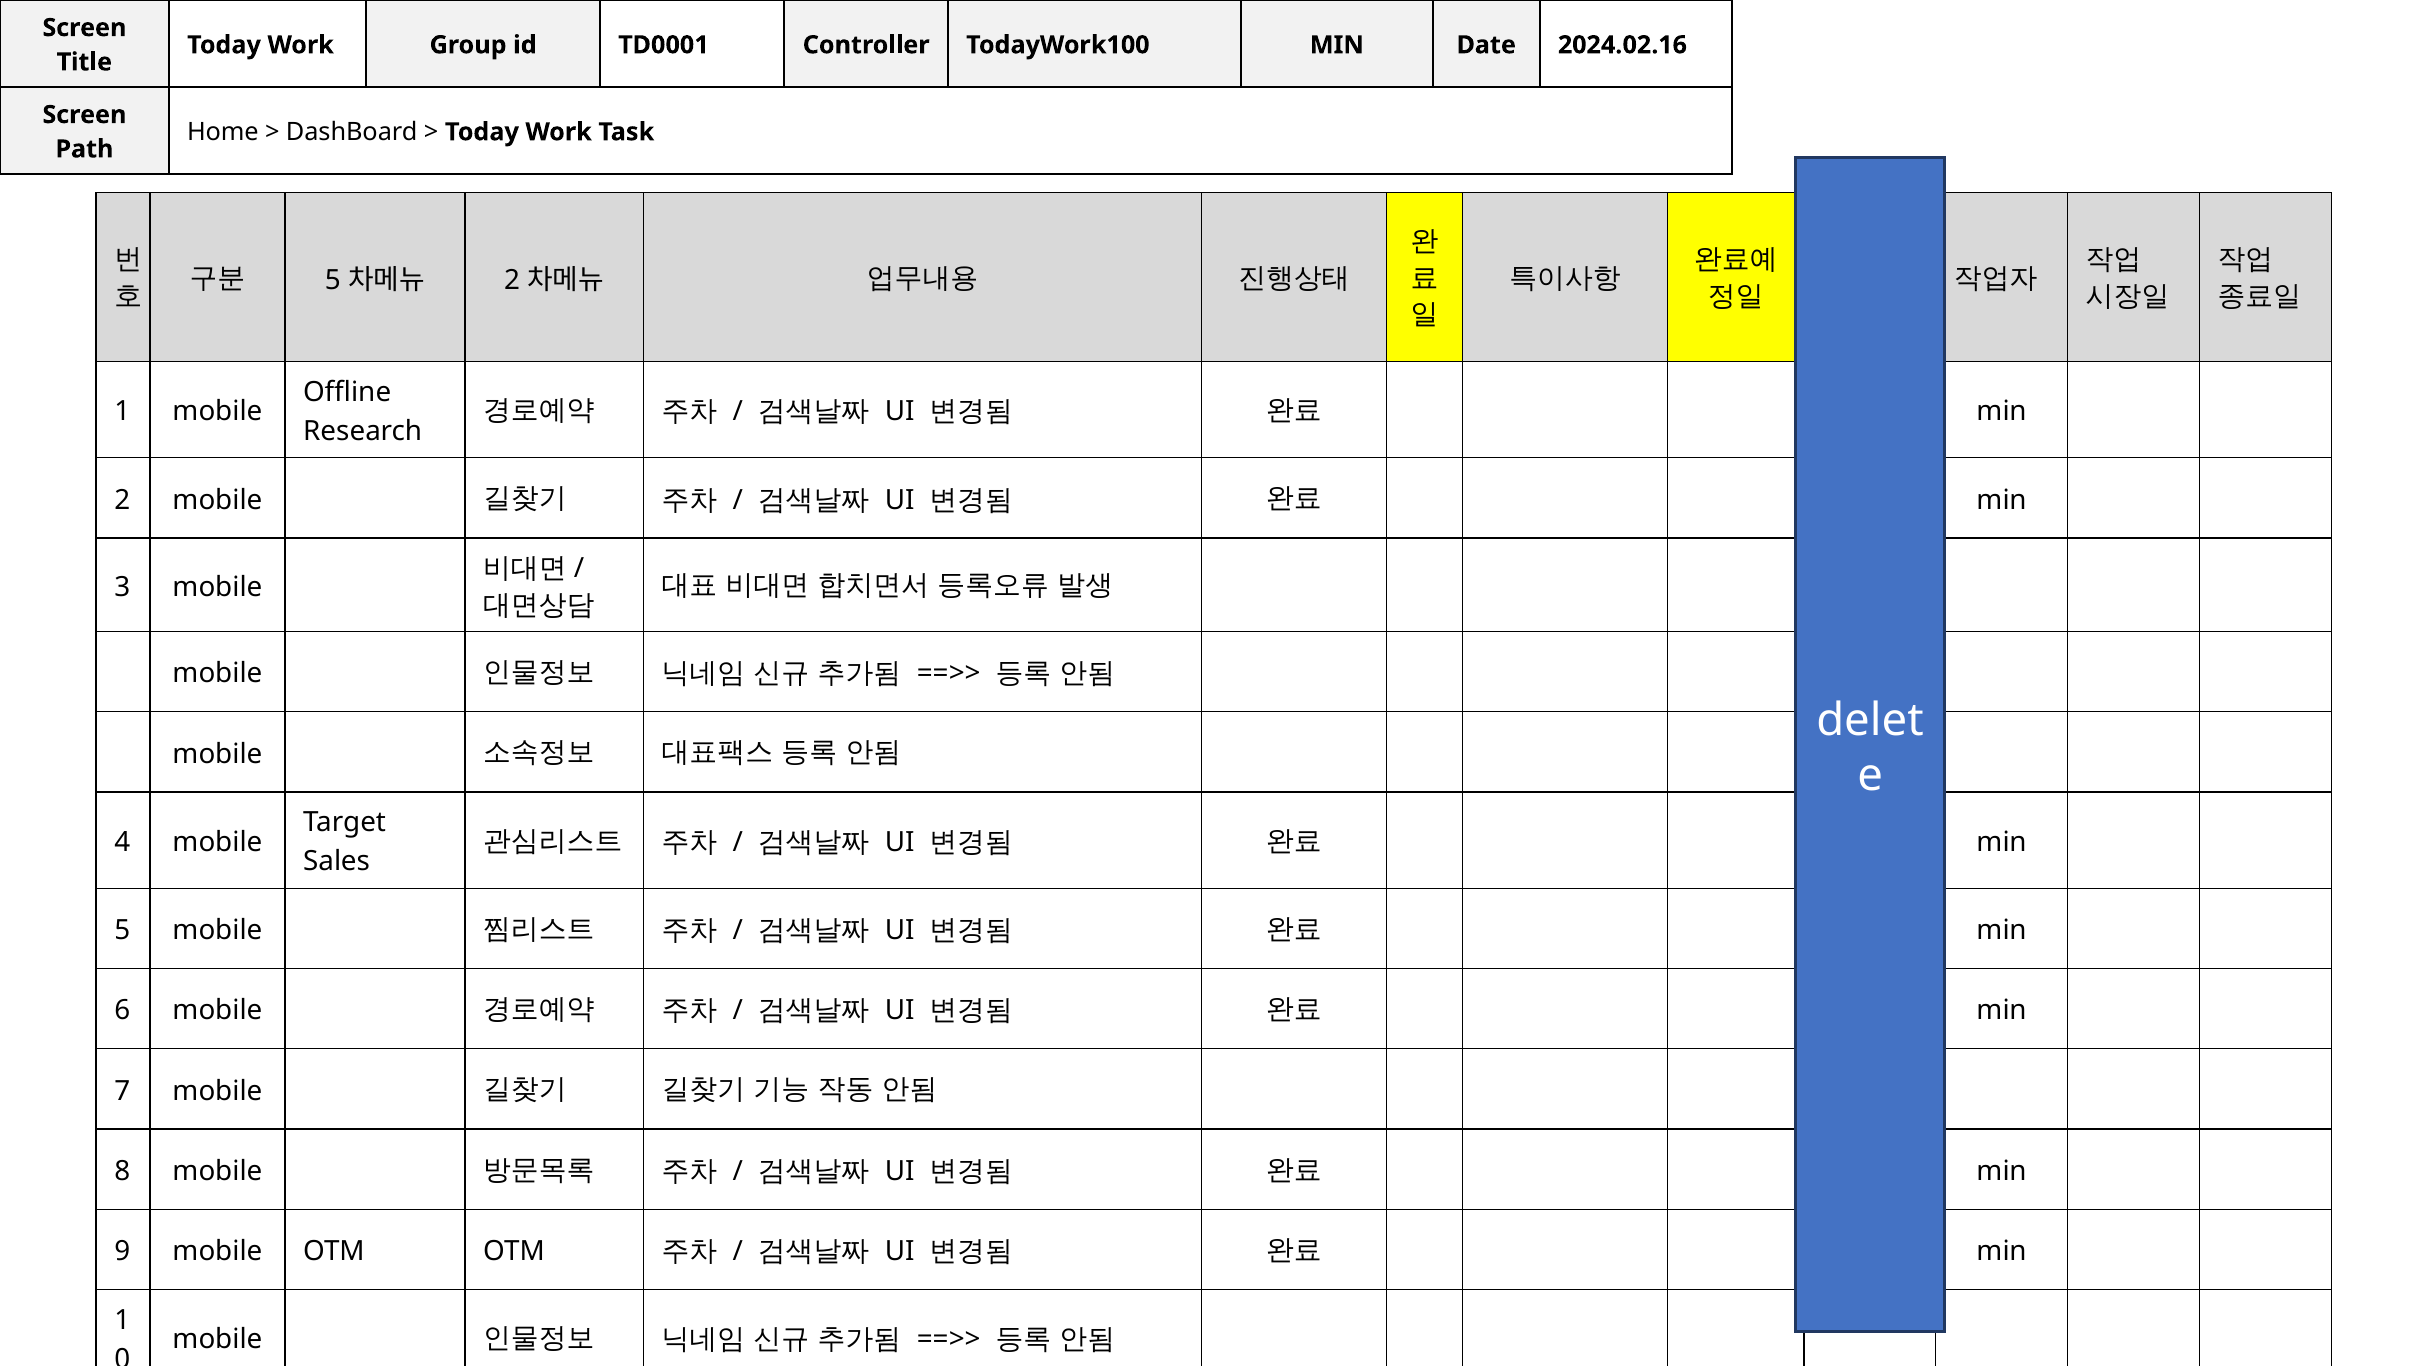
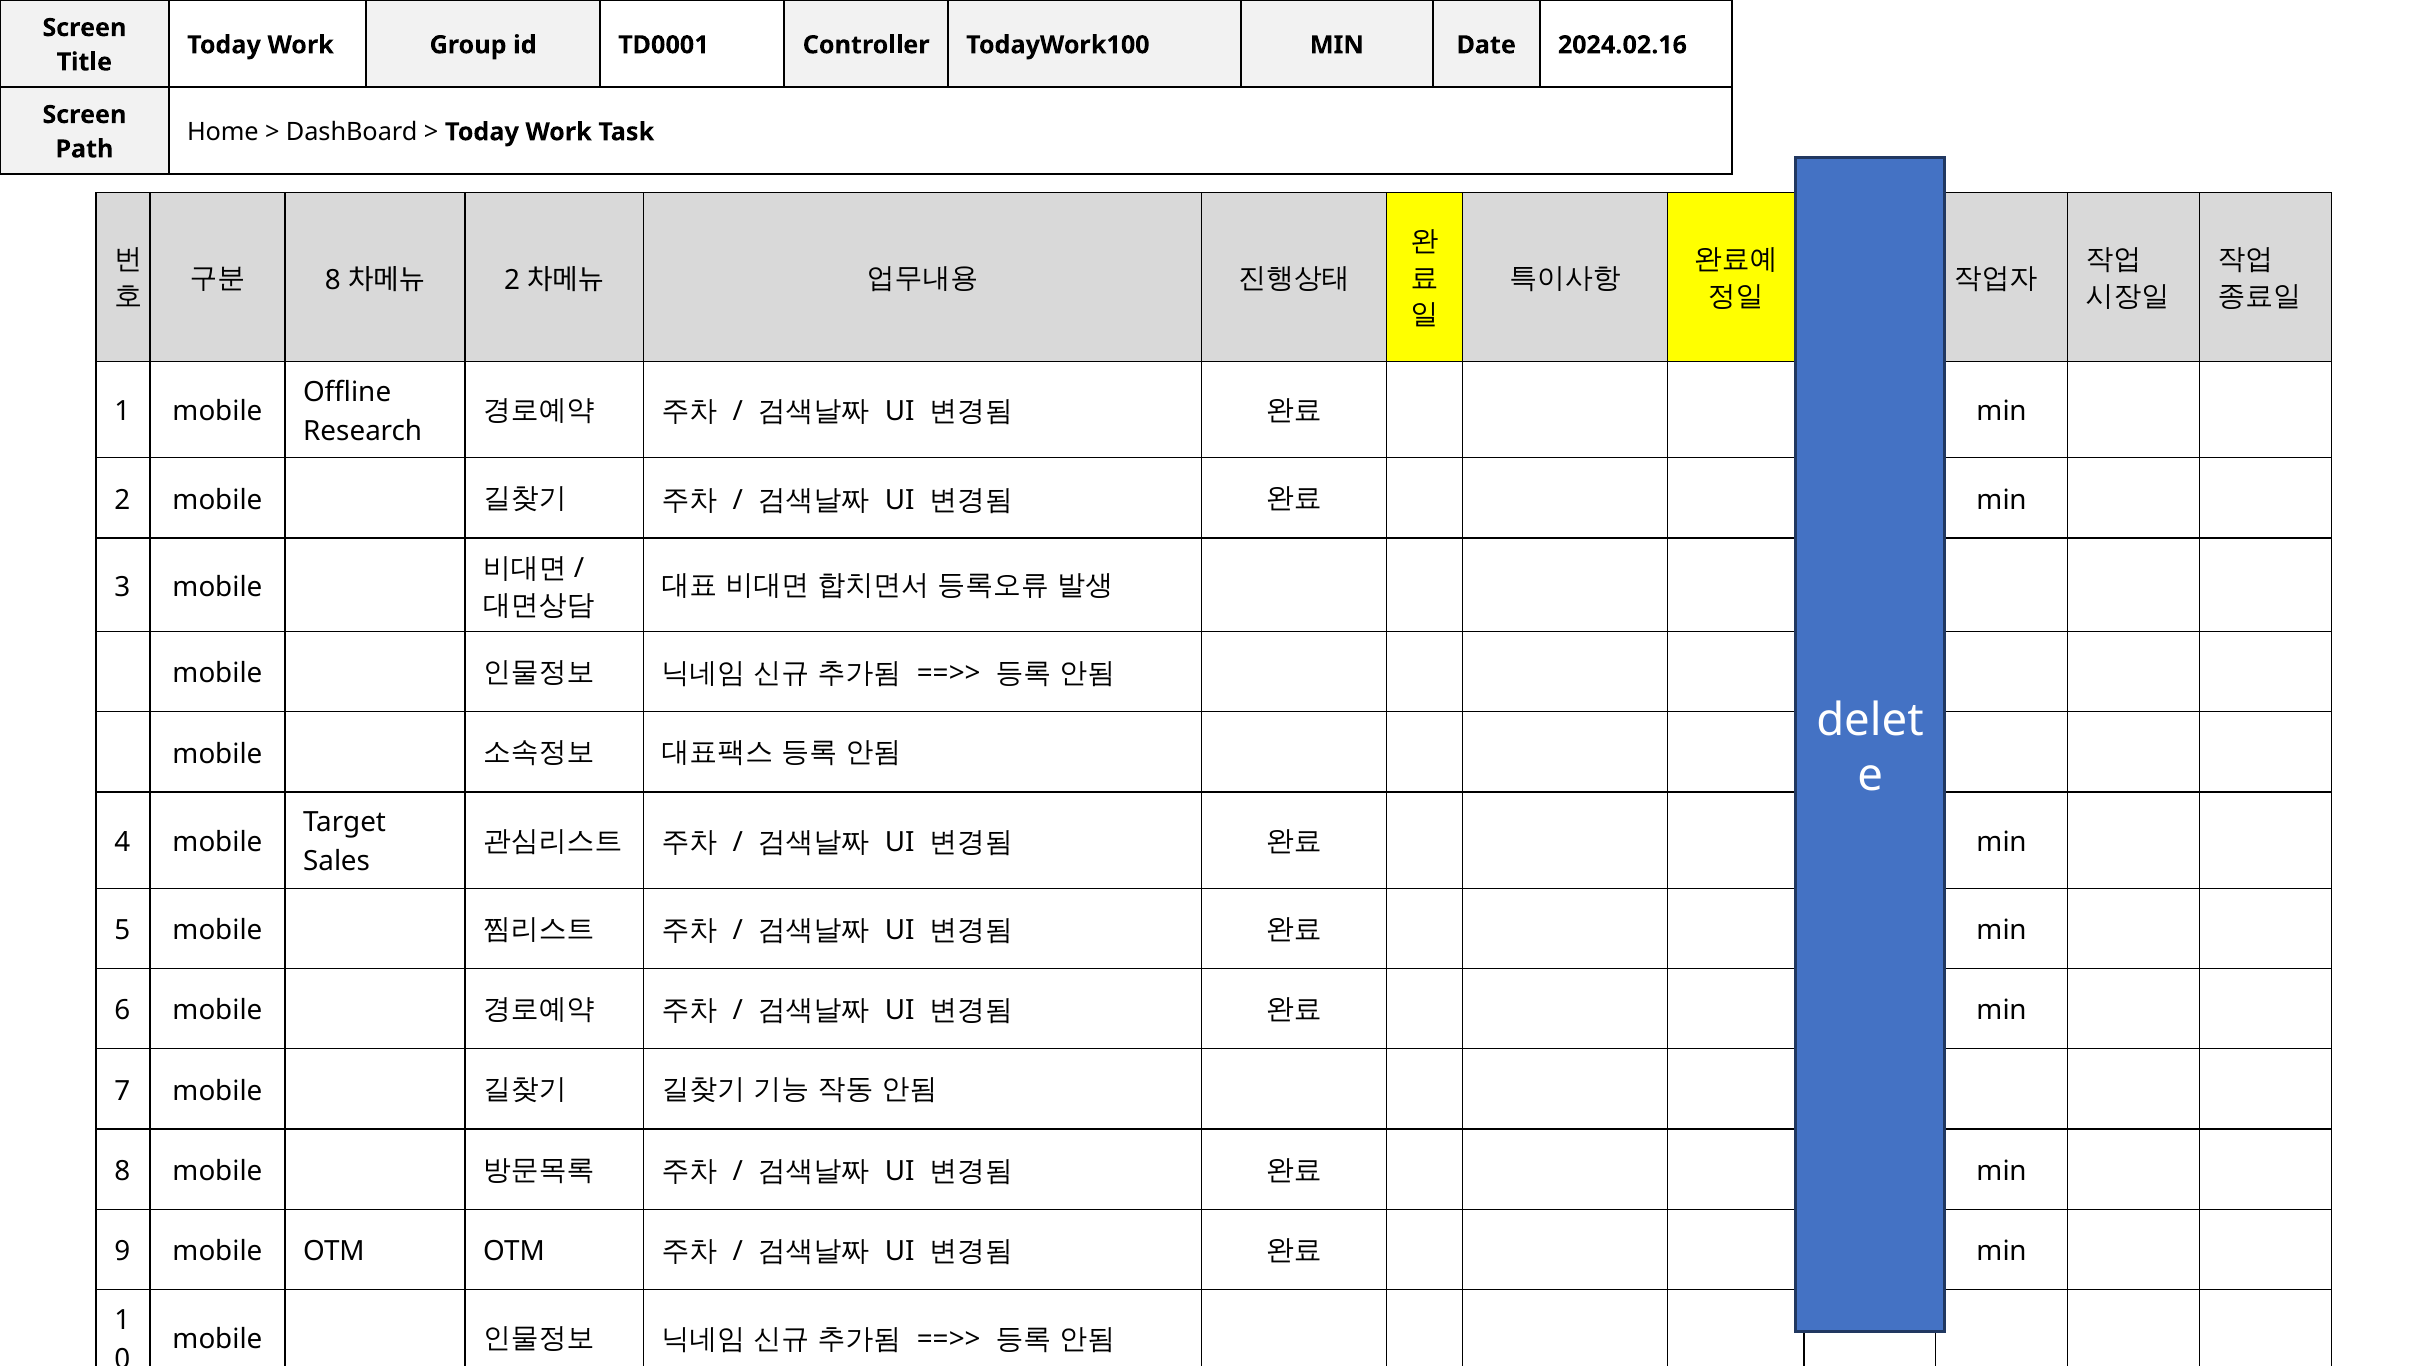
5 at (333, 281): 5 -> 8
